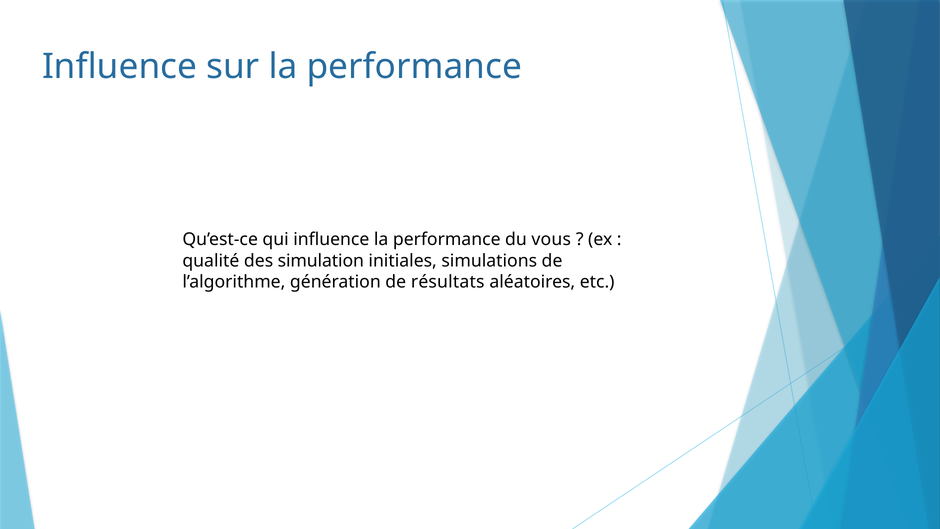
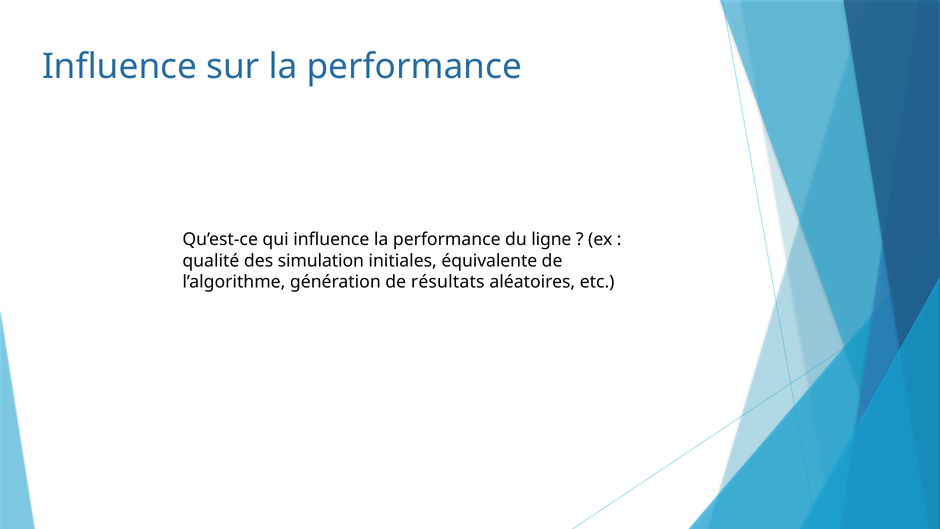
vous: vous -> ligne
simulations: simulations -> équivalente
